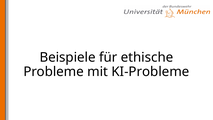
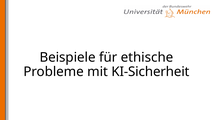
KI-Probleme: KI-Probleme -> KI-Sicherheit
